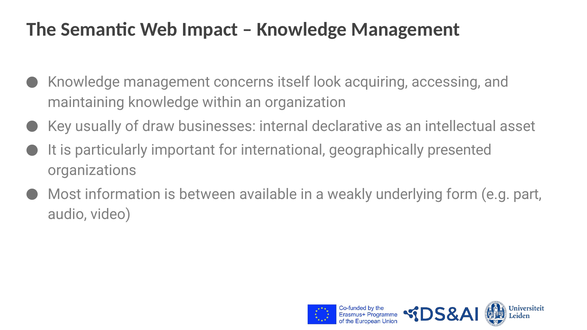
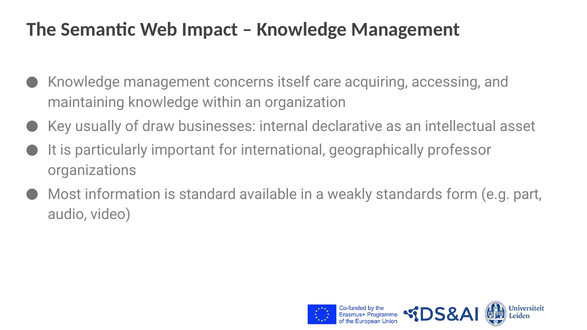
look: look -> care
presented: presented -> professor
between: between -> standard
underlying: underlying -> standards
